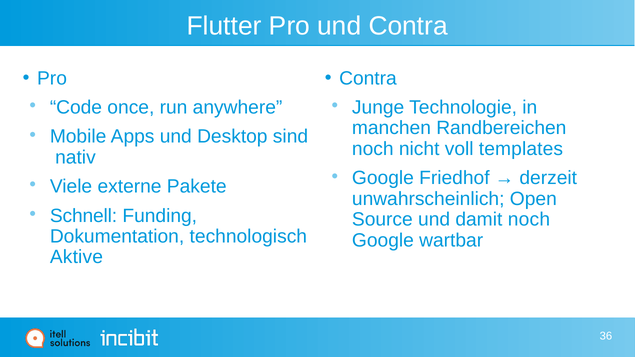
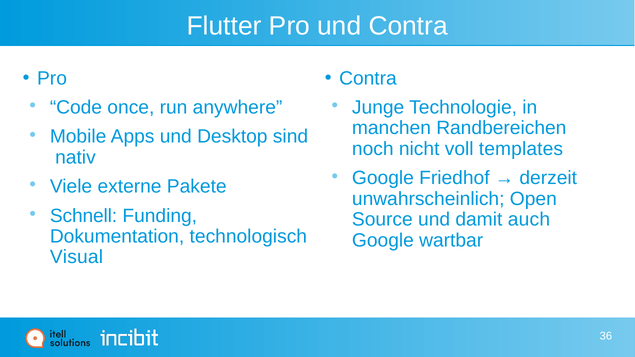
damit noch: noch -> auch
Aktive: Aktive -> Visual
